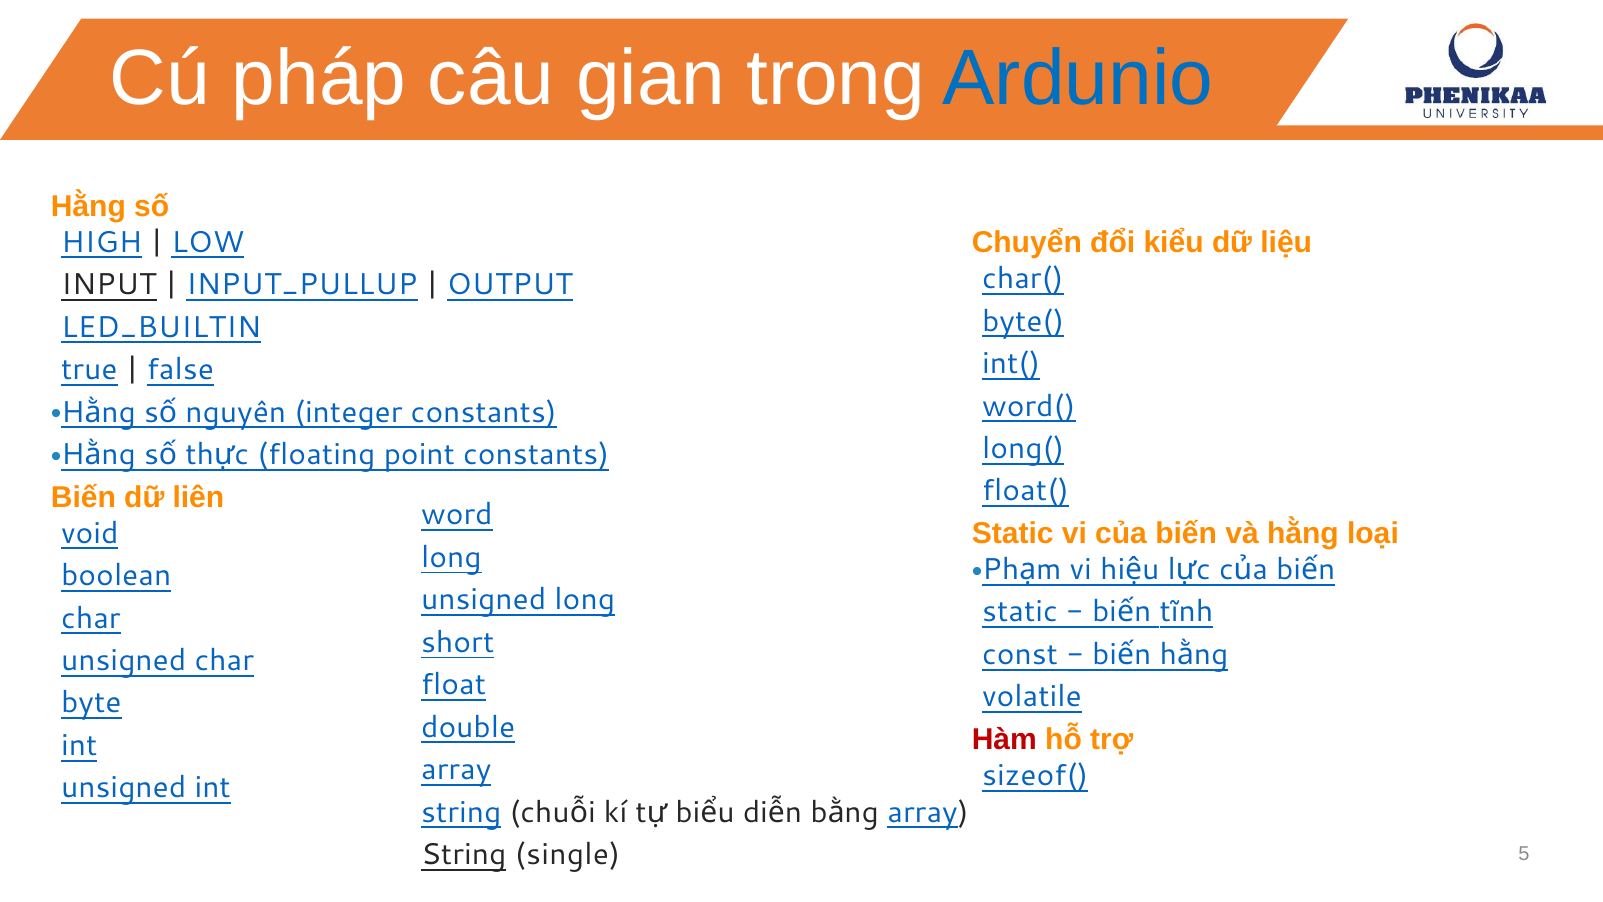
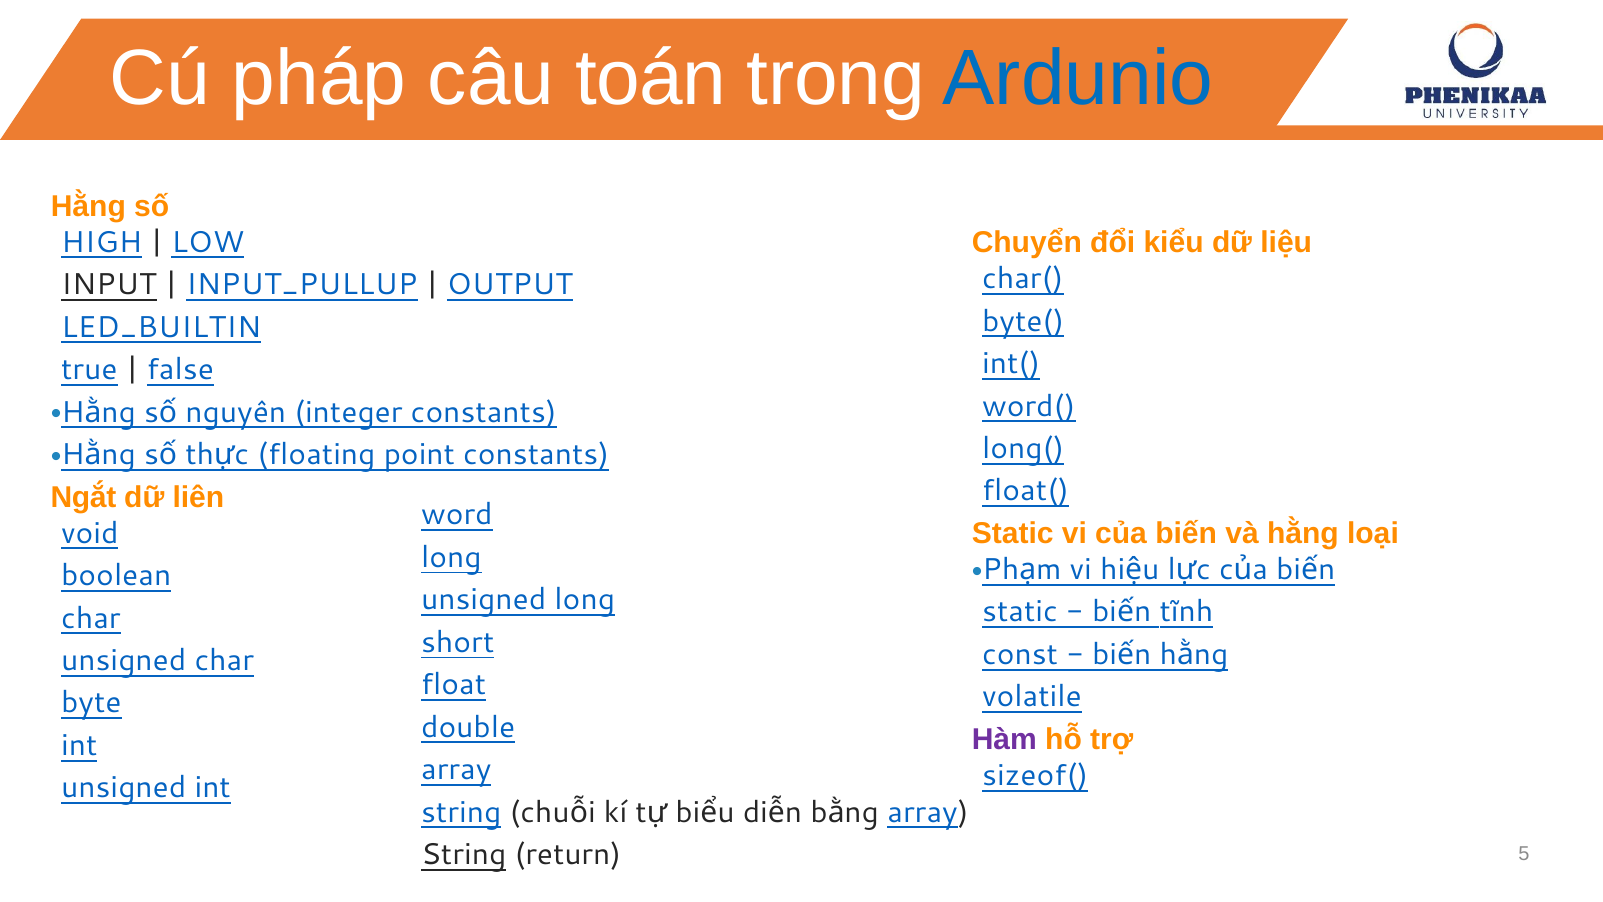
gian: gian -> toán
Biến at (83, 497): Biến -> Ngắt
Hàm colour: red -> purple
single: single -> return
